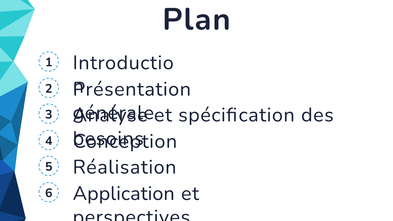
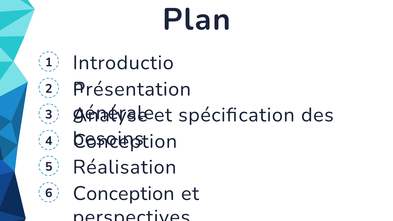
6 Application: Application -> Conception
